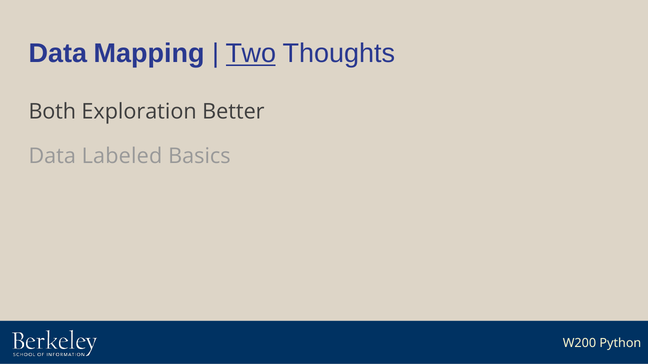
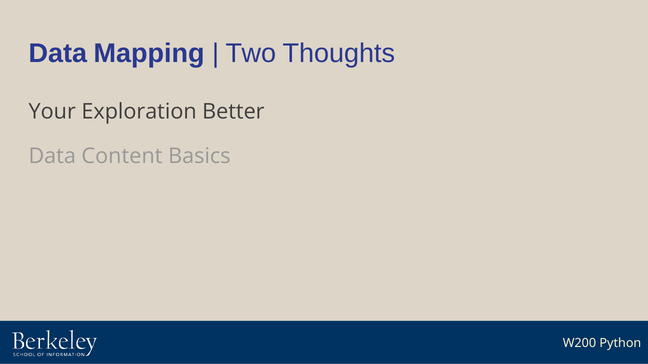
Two underline: present -> none
Both: Both -> Your
Labeled: Labeled -> Content
